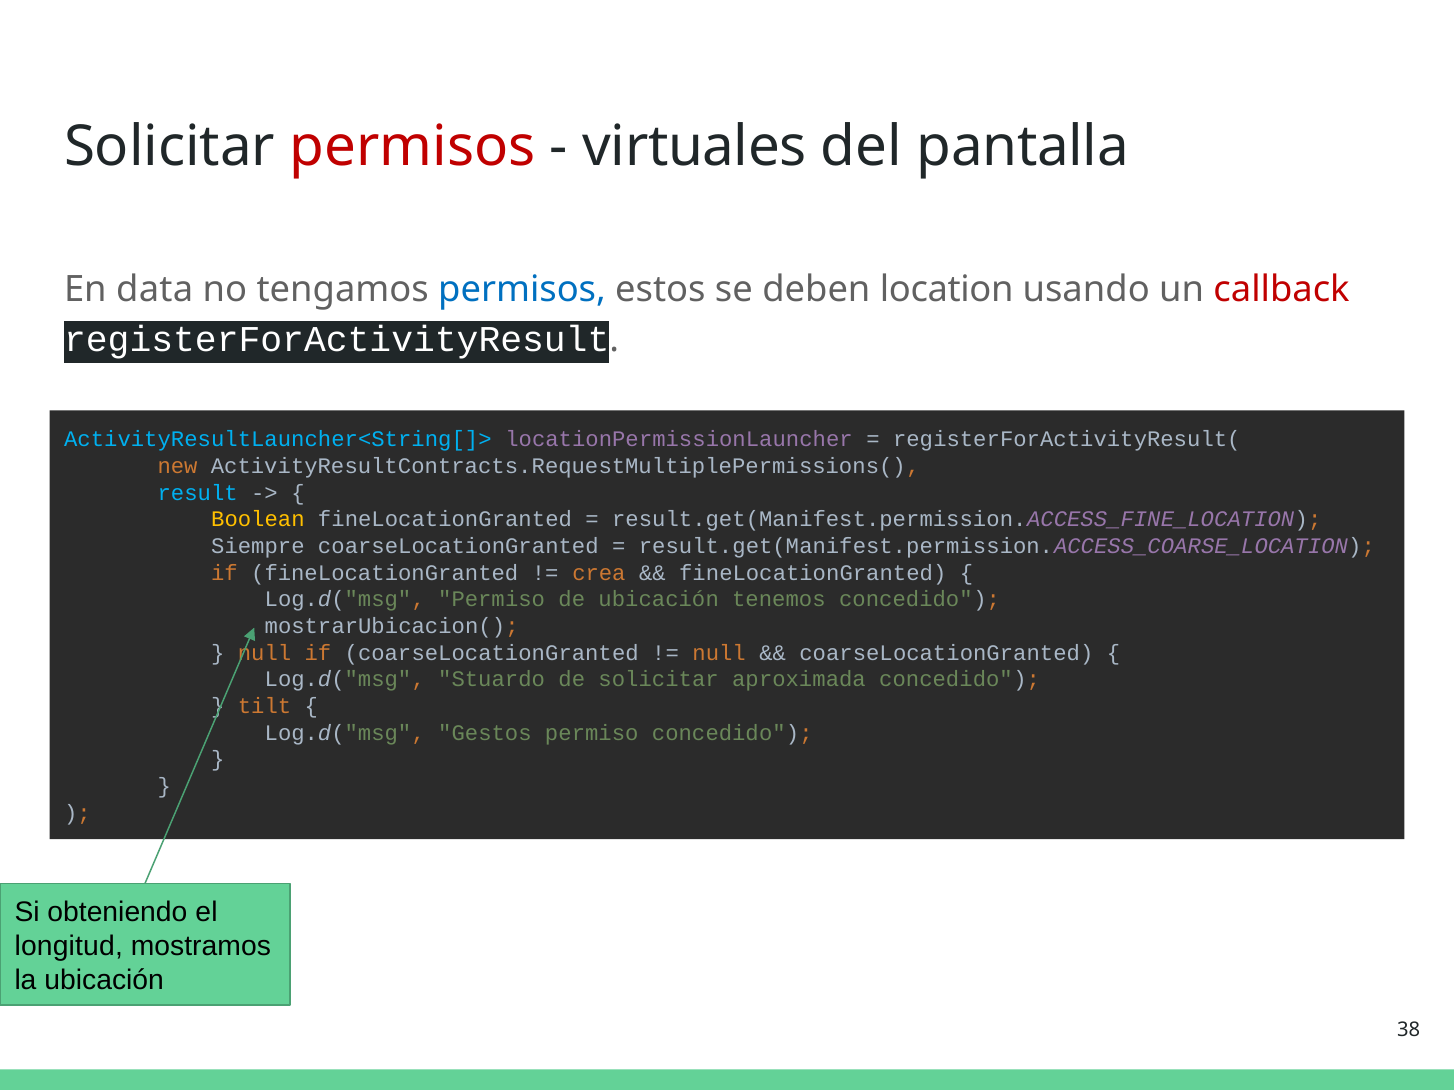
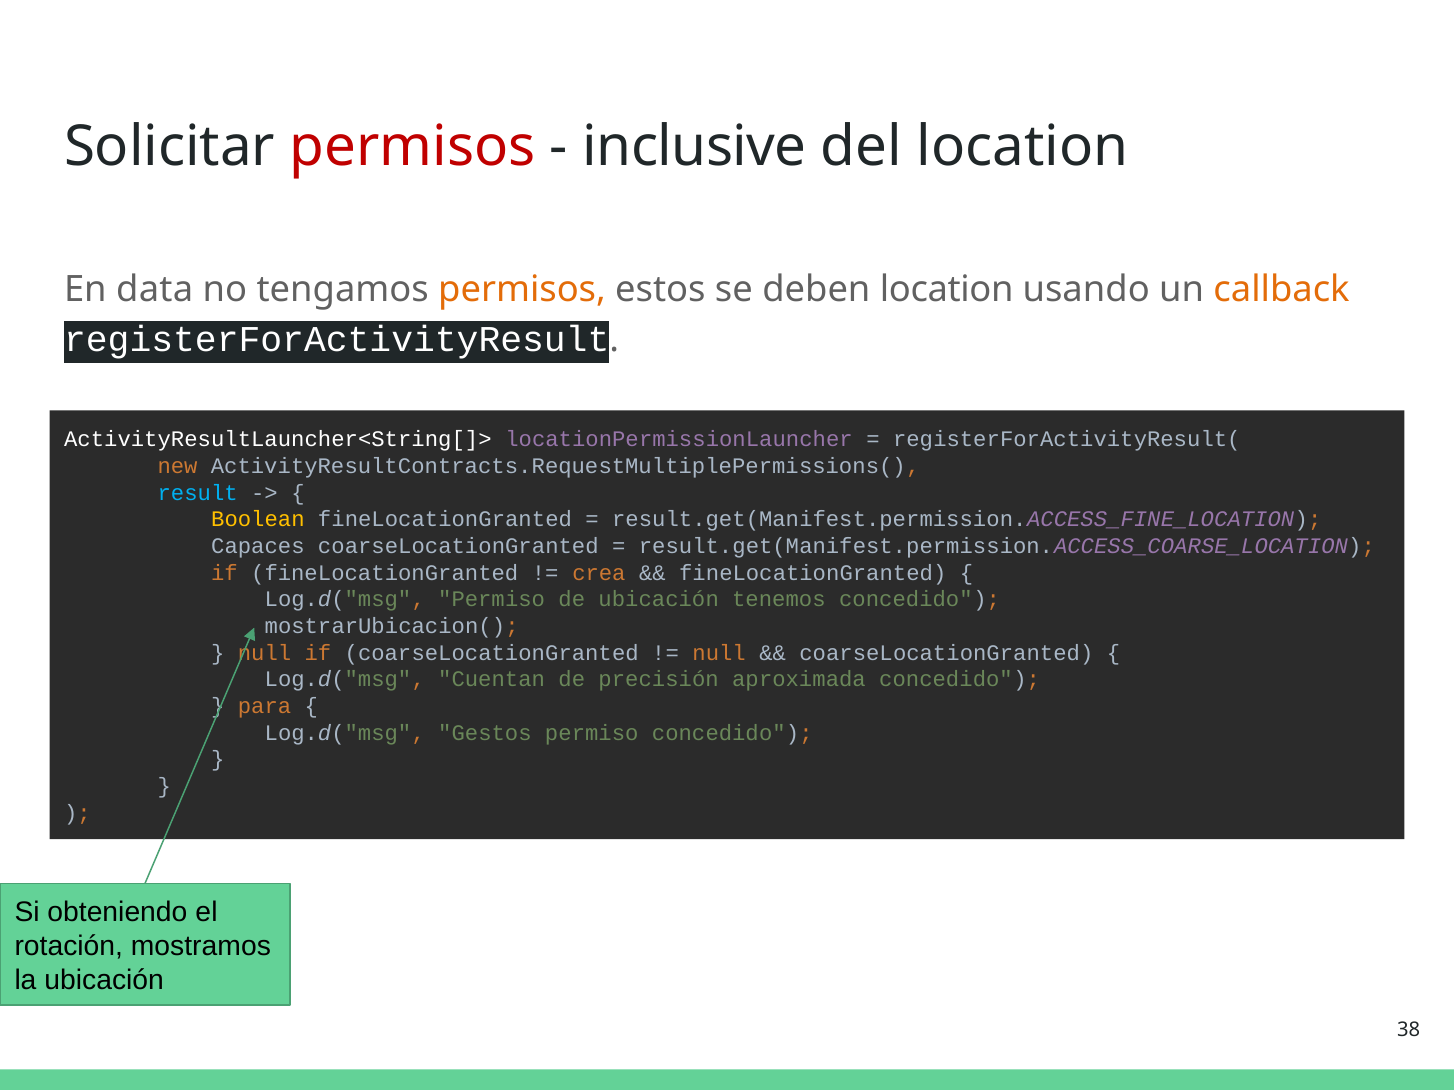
virtuales: virtuales -> inclusive
del pantalla: pantalla -> location
permisos at (522, 290) colour: blue -> orange
callback colour: red -> orange
ActivityResultLauncher<String[]> colour: light blue -> white
Siempre: Siempre -> Capaces
Stuardo: Stuardo -> Cuentan
de solicitar: solicitar -> precisión
tilt: tilt -> para
longitud: longitud -> rotación
